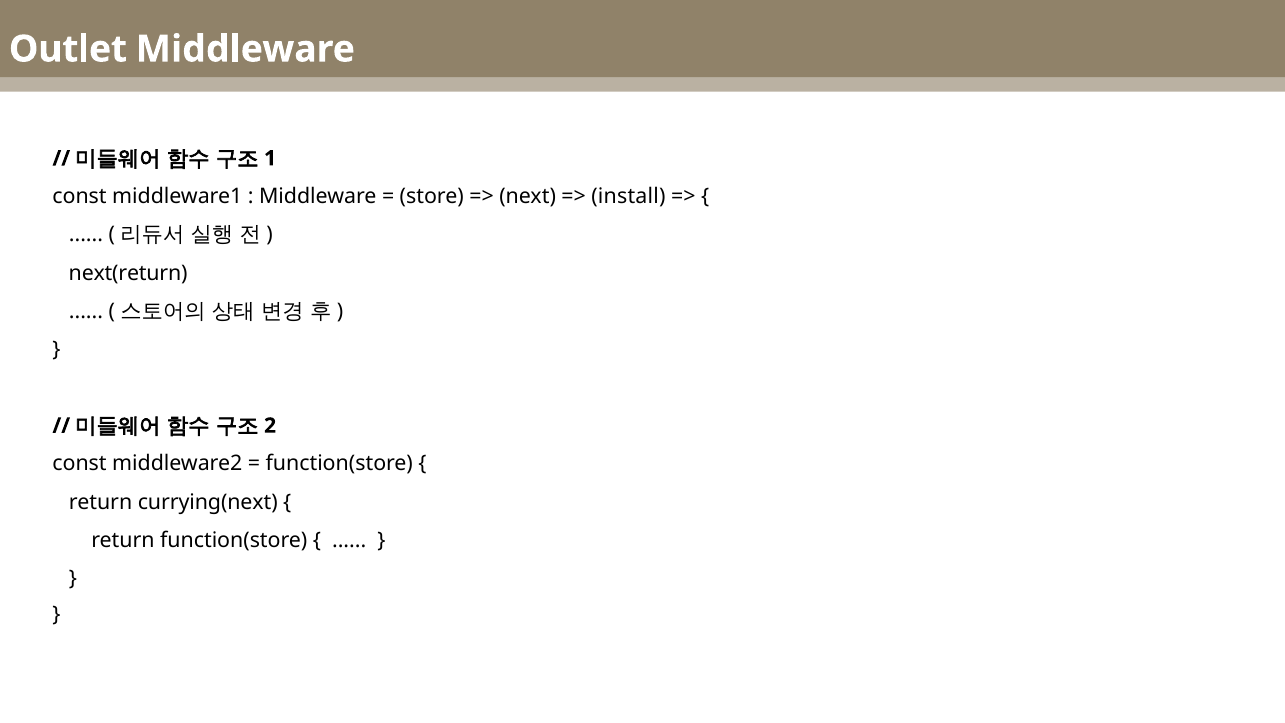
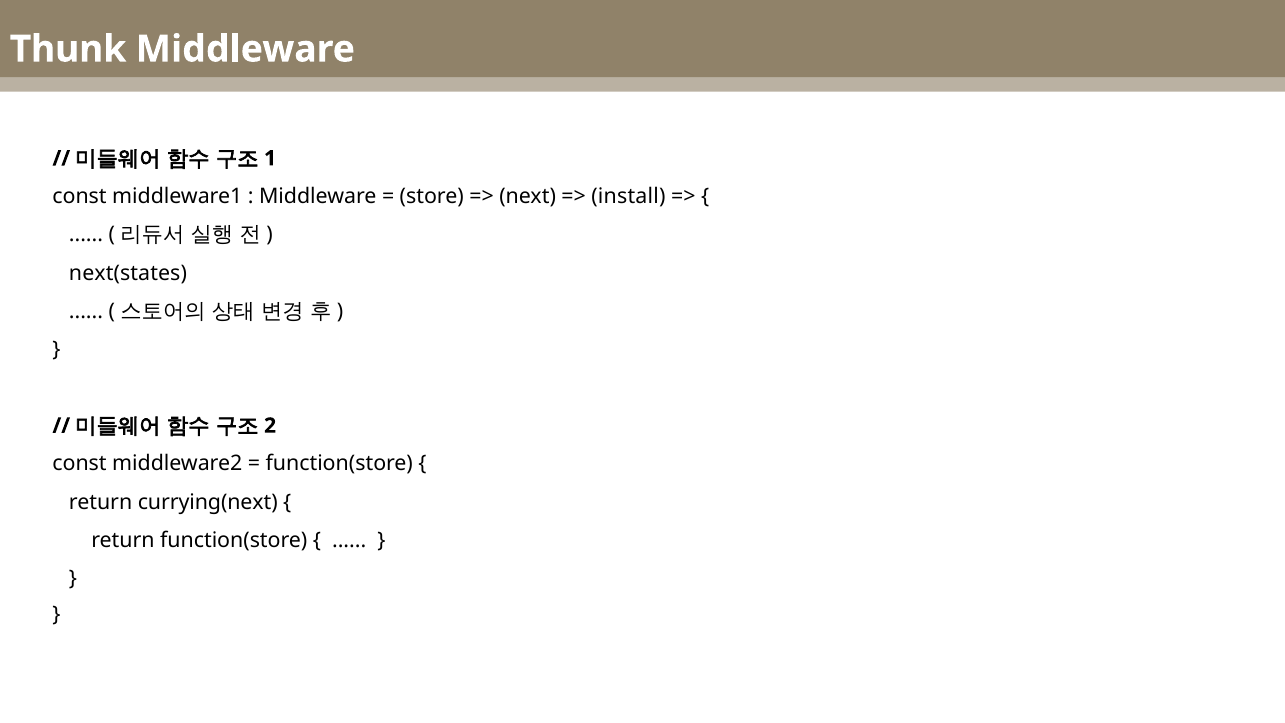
Outlet: Outlet -> Thunk
next(return: next(return -> next(states
